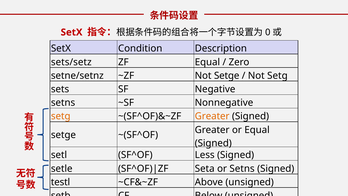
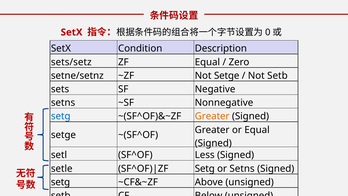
Not Setg: Setg -> Setb
setg at (61, 116) colour: orange -> blue
Seta at (205, 168): Seta -> Setg
testl at (61, 182): testl -> setg
